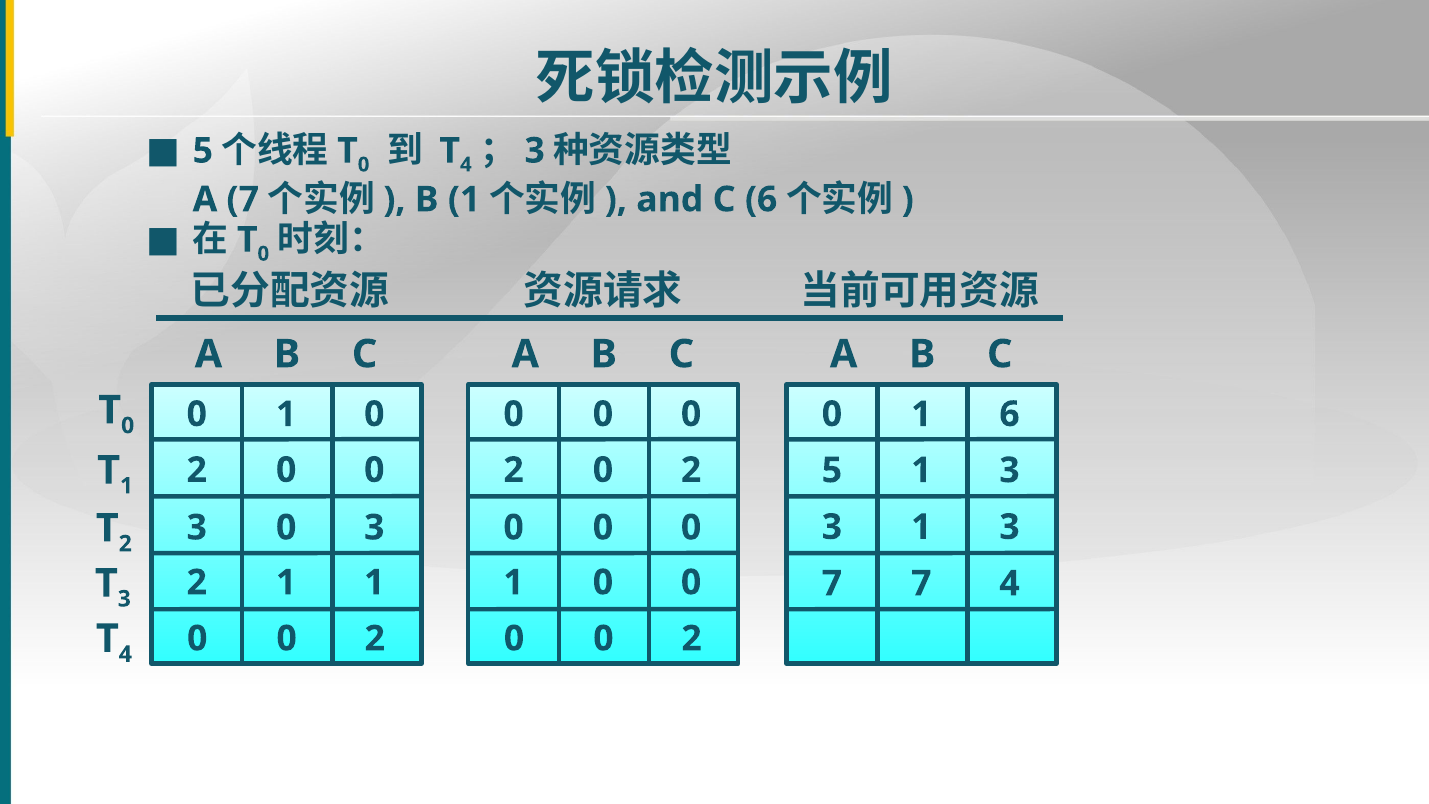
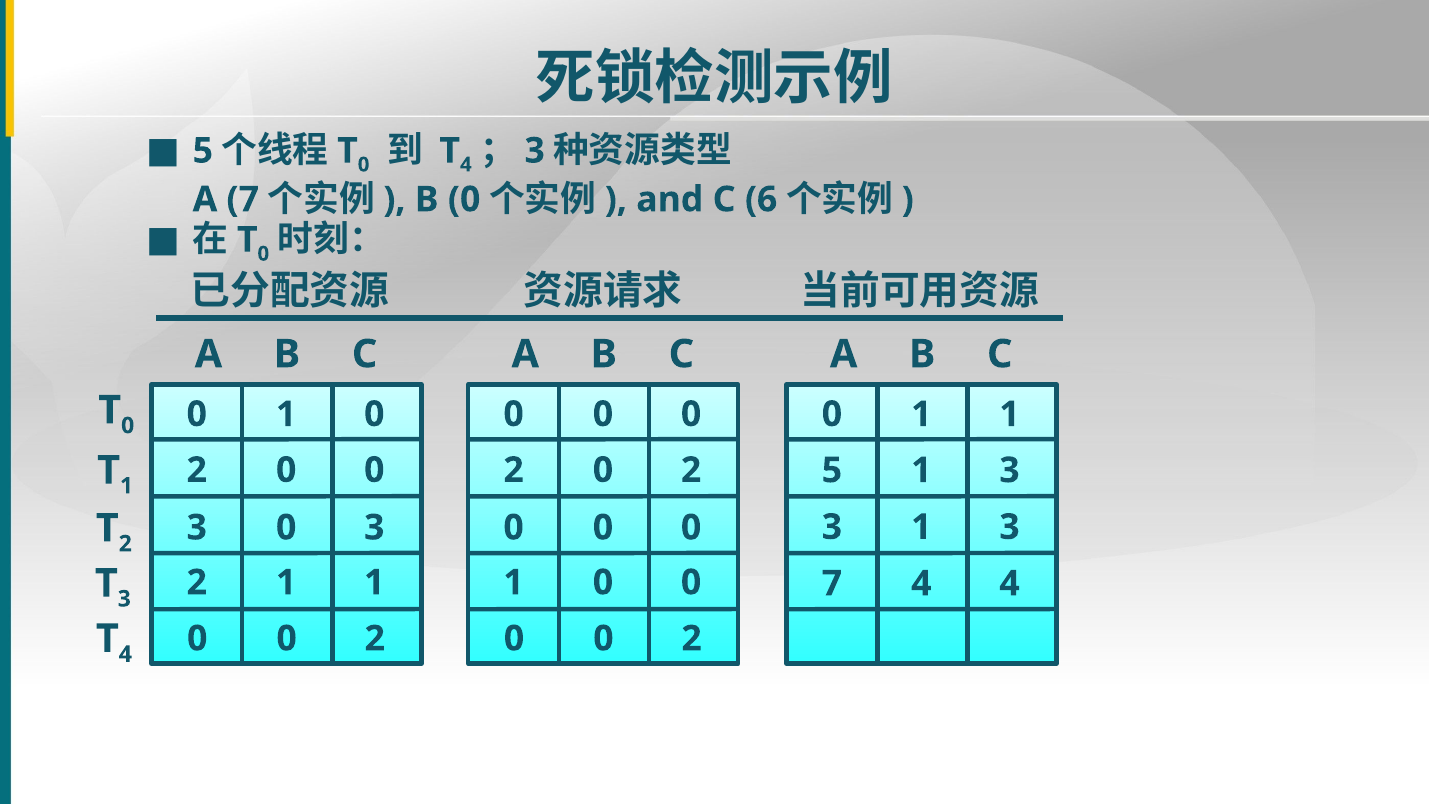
B 1: 1 -> 0
1 6: 6 -> 1
7 7: 7 -> 4
